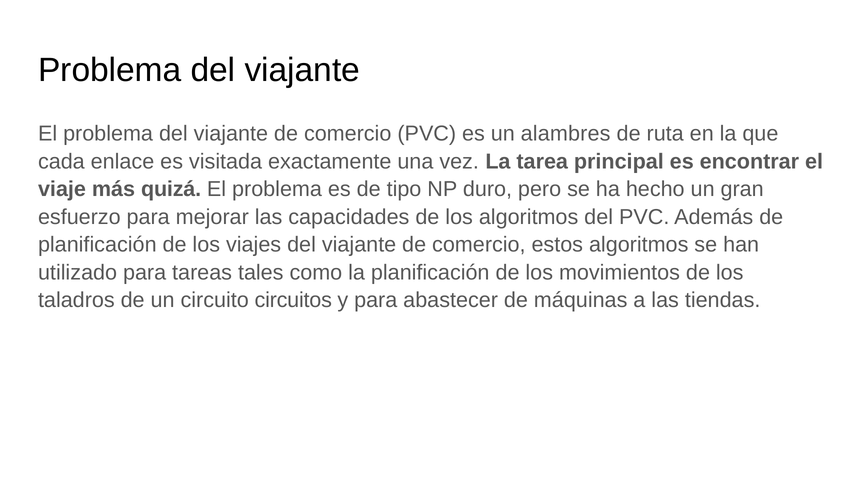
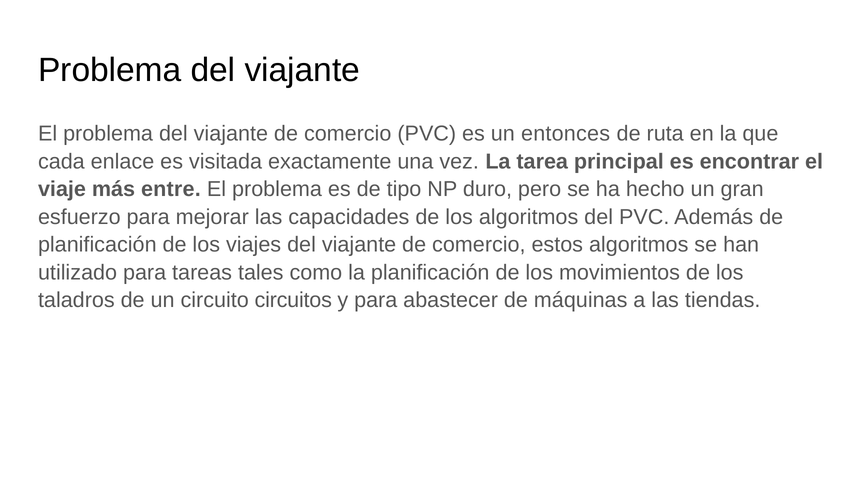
alambres: alambres -> entonces
quizá: quizá -> entre
